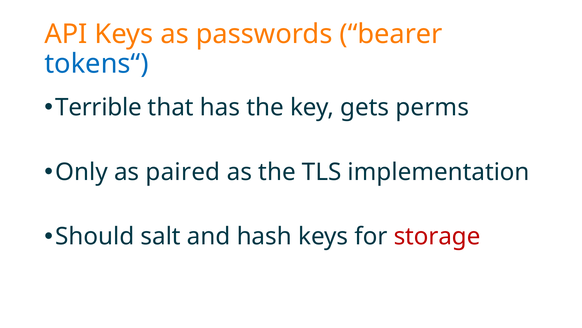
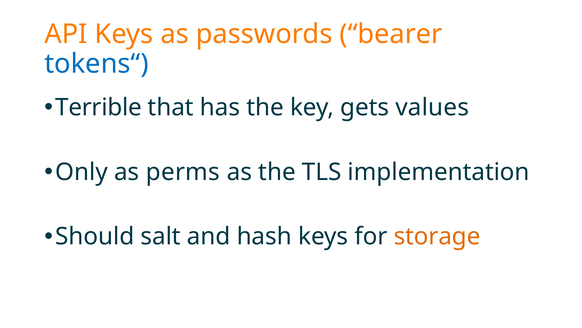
perms: perms -> values
paired: paired -> perms
storage colour: red -> orange
